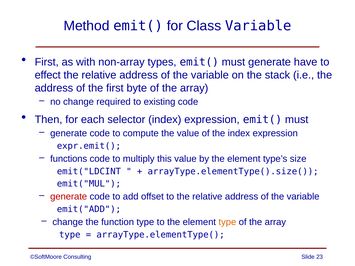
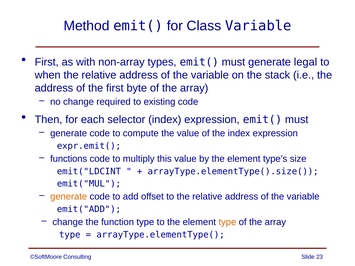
have: have -> legal
effect: effect -> when
generate at (69, 197) colour: red -> orange
